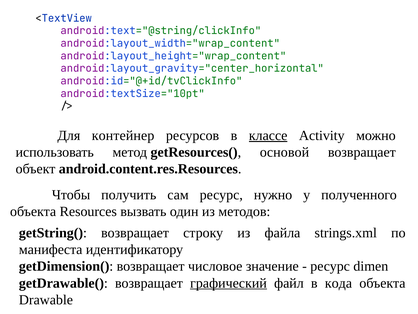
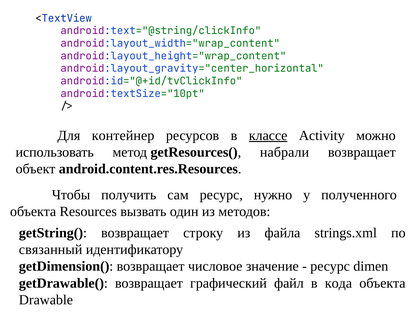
основой: основой -> набрали
манифеста: манифеста -> связанный
графический underline: present -> none
